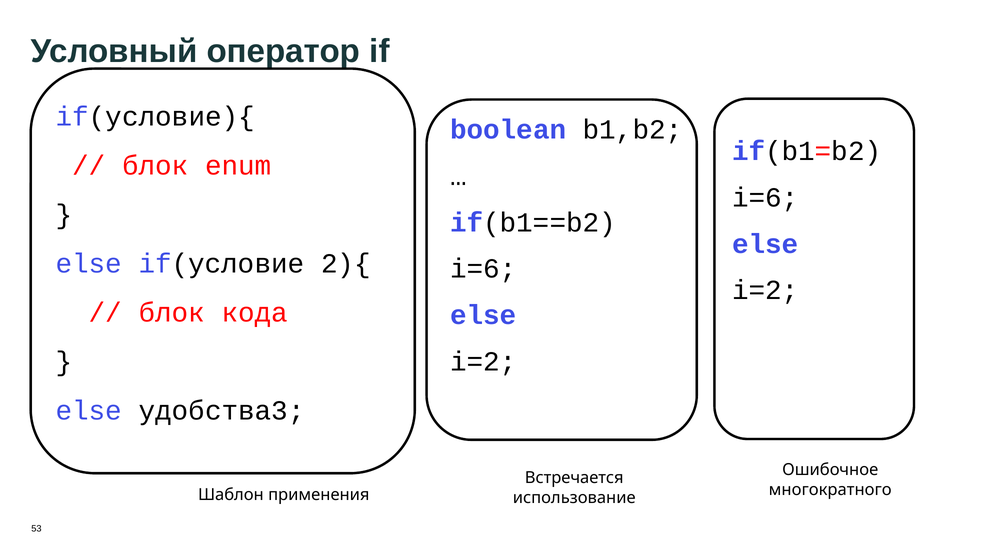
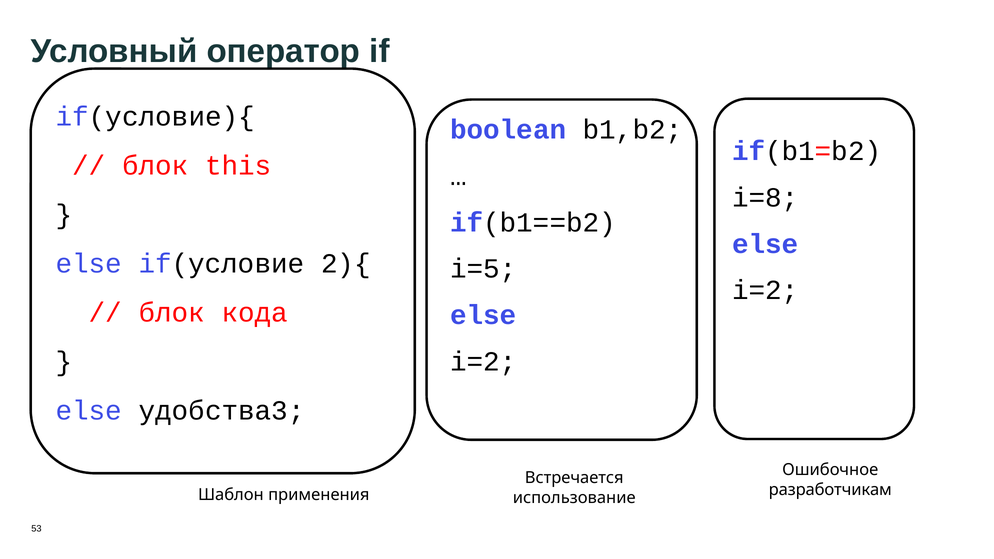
enum: enum -> this
i=6 at (765, 198): i=6 -> i=8
i=6 at (483, 269): i=6 -> i=5
многократного: многократного -> разработчикам
